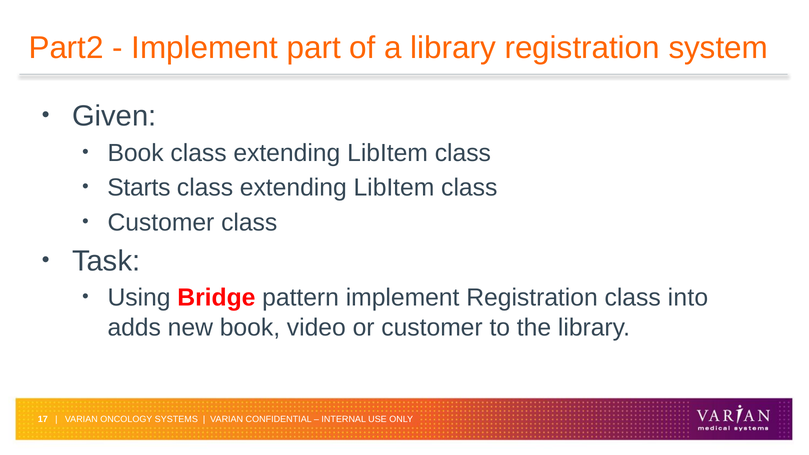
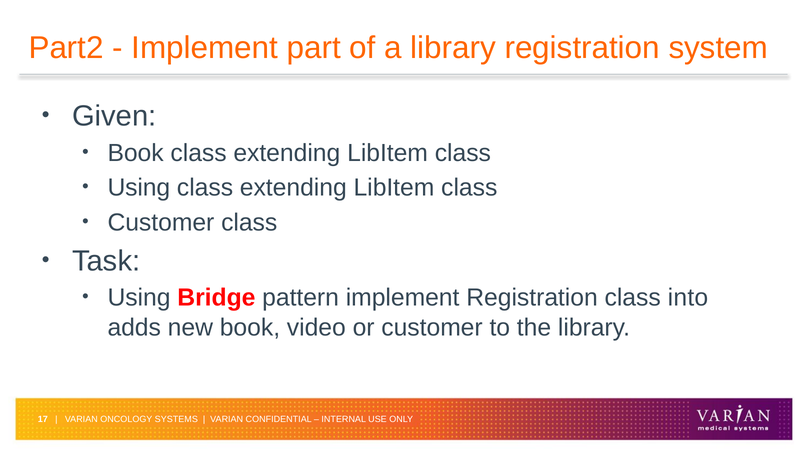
Starts at (139, 188): Starts -> Using
